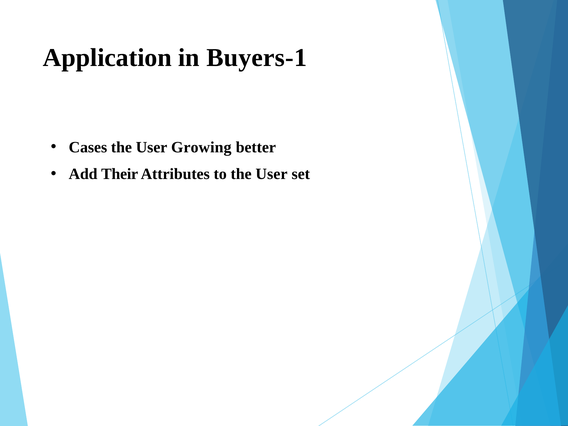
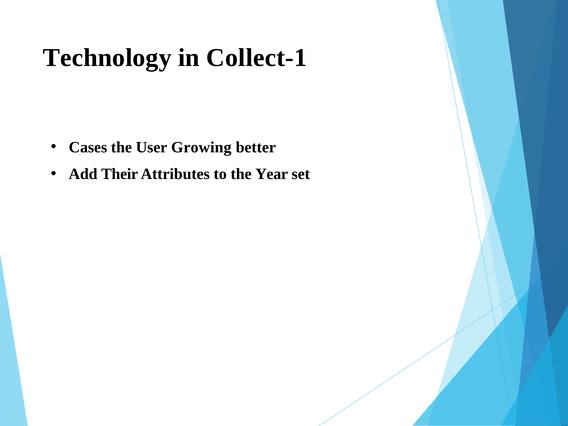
Application: Application -> Technology
Buyers-1: Buyers-1 -> Collect-1
to the User: User -> Year
